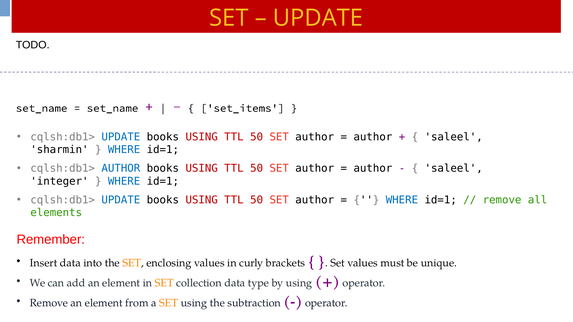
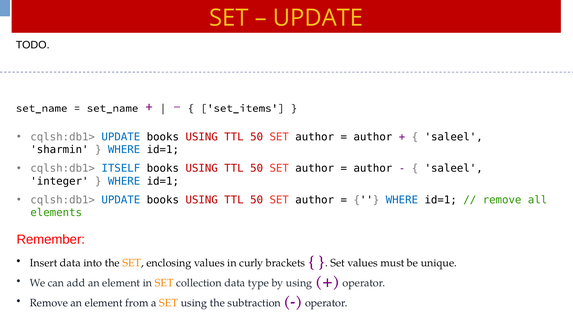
cqlsh:db1> AUTHOR: AUTHOR -> ITSELF
